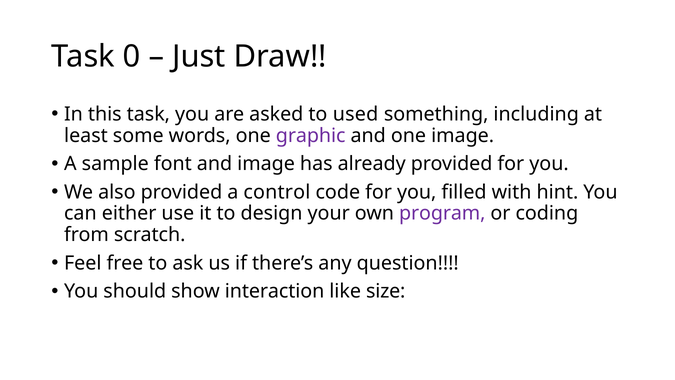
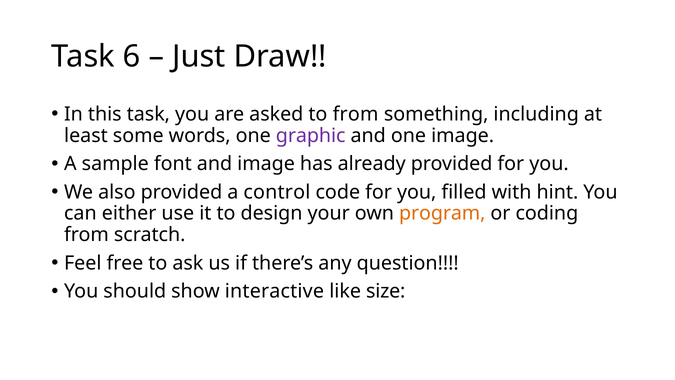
0: 0 -> 6
to used: used -> from
program colour: purple -> orange
interaction: interaction -> interactive
